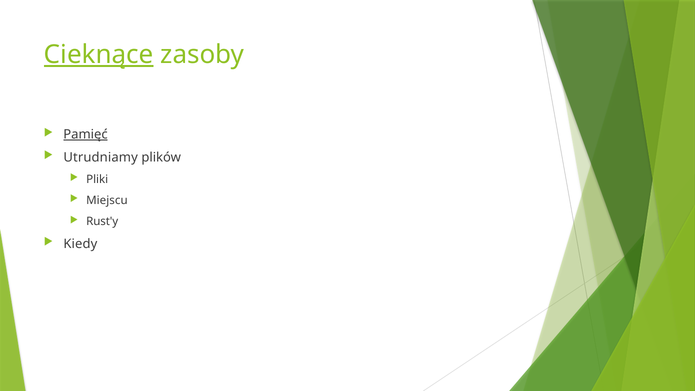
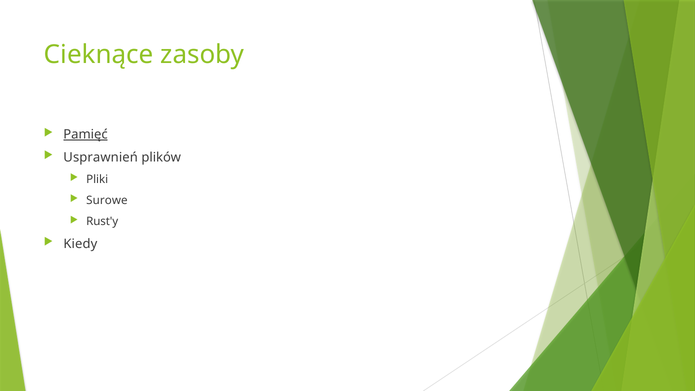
Cieknące underline: present -> none
Utrudniamy: Utrudniamy -> Usprawnień
Miejscu: Miejscu -> Surowe
